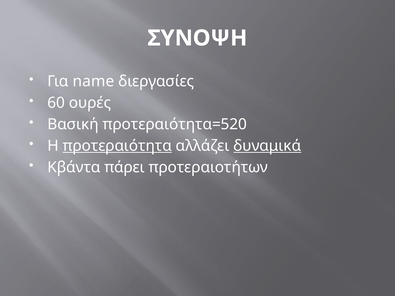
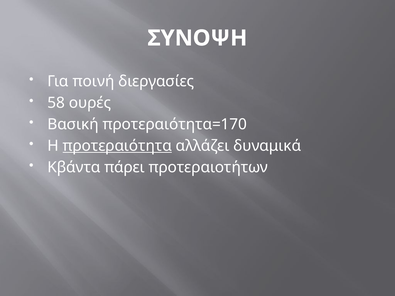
name: name -> ποινή
60: 60 -> 58
προτεραιότητα=520: προτεραιότητα=520 -> προτεραιότητα=170
δυναμικά underline: present -> none
